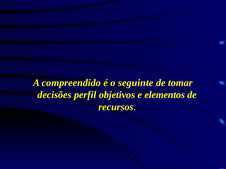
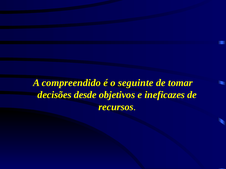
perfil: perfil -> desde
elementos: elementos -> ineficazes
